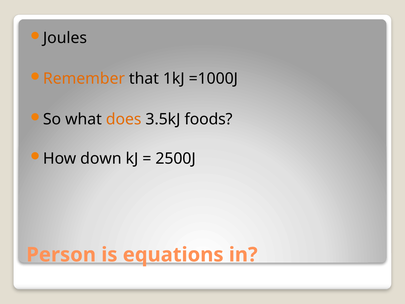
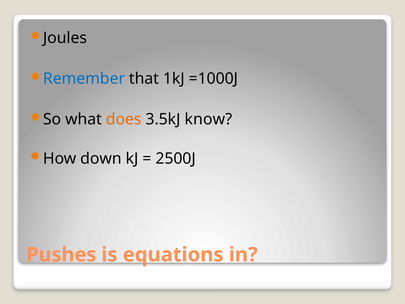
Remember colour: orange -> blue
foods: foods -> know
Person: Person -> Pushes
